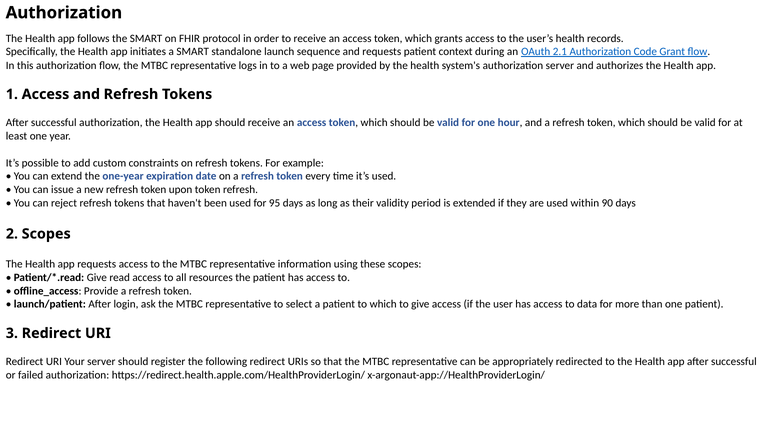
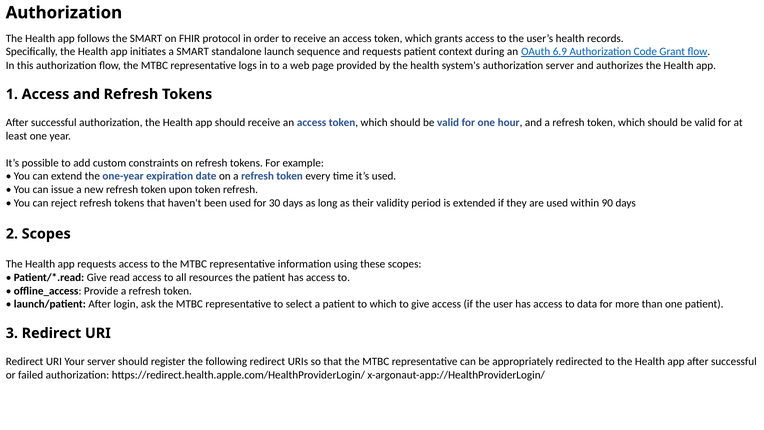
2.1: 2.1 -> 6.9
95: 95 -> 30
